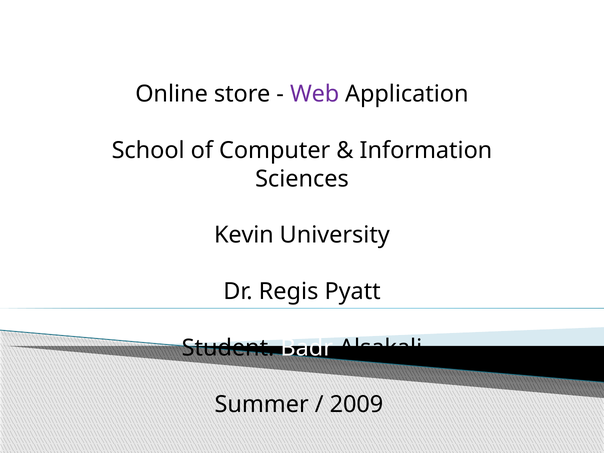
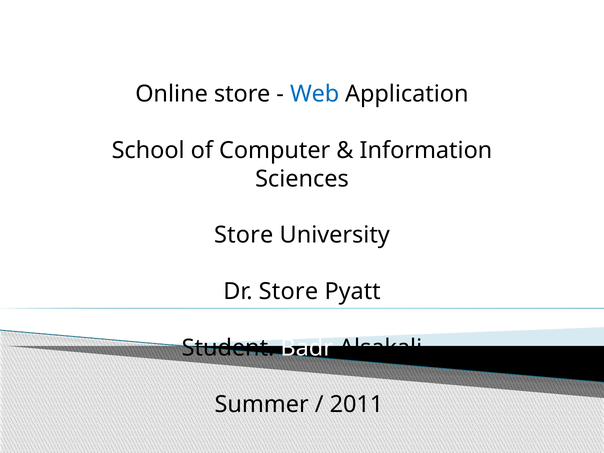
Web colour: purple -> blue
Kevin at (244, 235): Kevin -> Store
Dr Regis: Regis -> Store
2009: 2009 -> 2011
